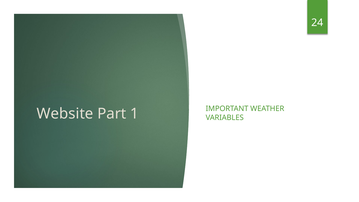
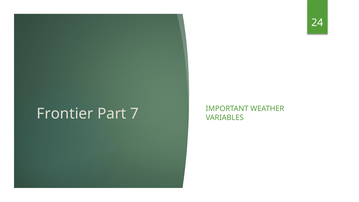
Website: Website -> Frontier
1: 1 -> 7
